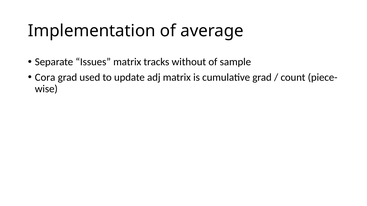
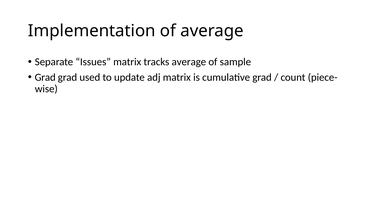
tracks without: without -> average
Cora at (45, 77): Cora -> Grad
